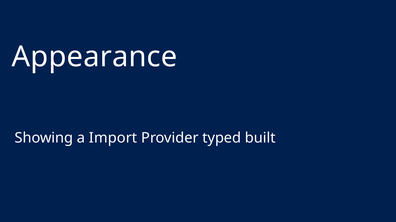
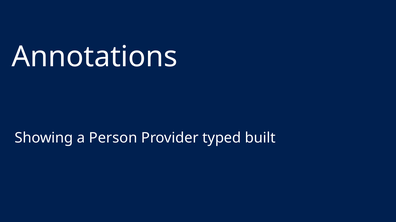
Appearance: Appearance -> Annotations
Import: Import -> Person
